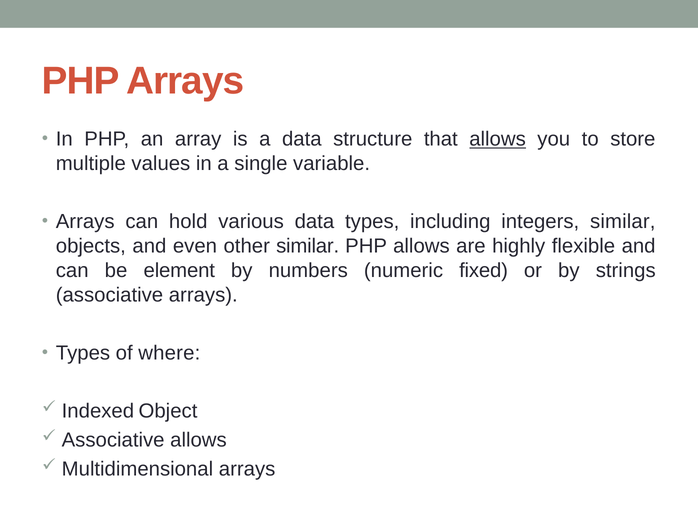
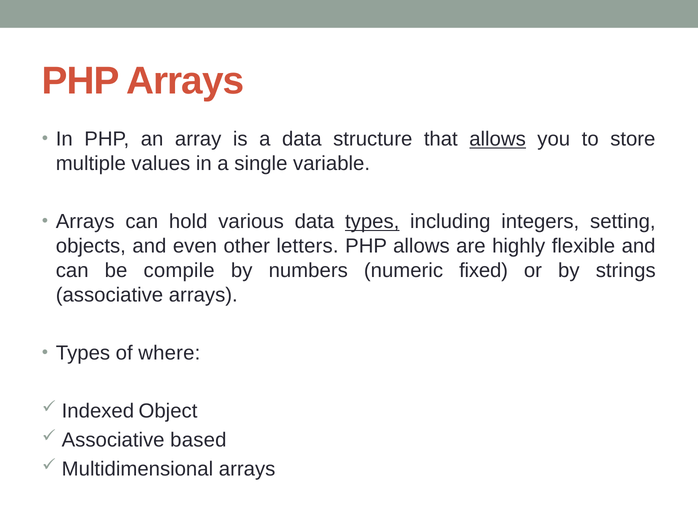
types at (372, 222) underline: none -> present
integers similar: similar -> setting
other similar: similar -> letters
element: element -> compile
Associative allows: allows -> based
